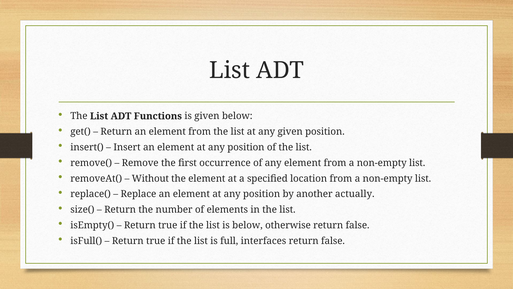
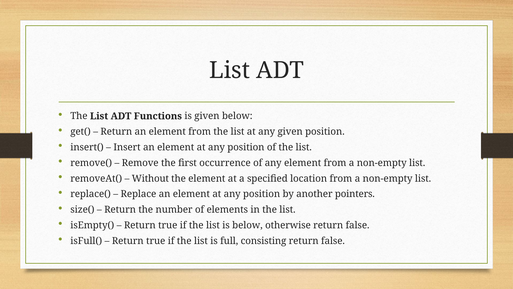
actually: actually -> pointers
interfaces: interfaces -> consisting
